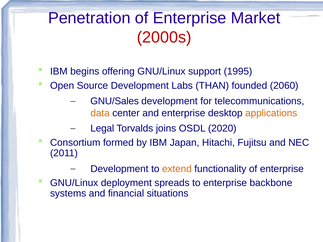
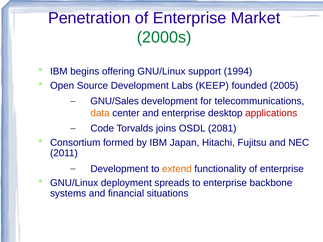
2000s colour: red -> green
1995: 1995 -> 1994
THAN: THAN -> KEEP
2060: 2060 -> 2005
applications colour: orange -> red
Legal: Legal -> Code
2020: 2020 -> 2081
